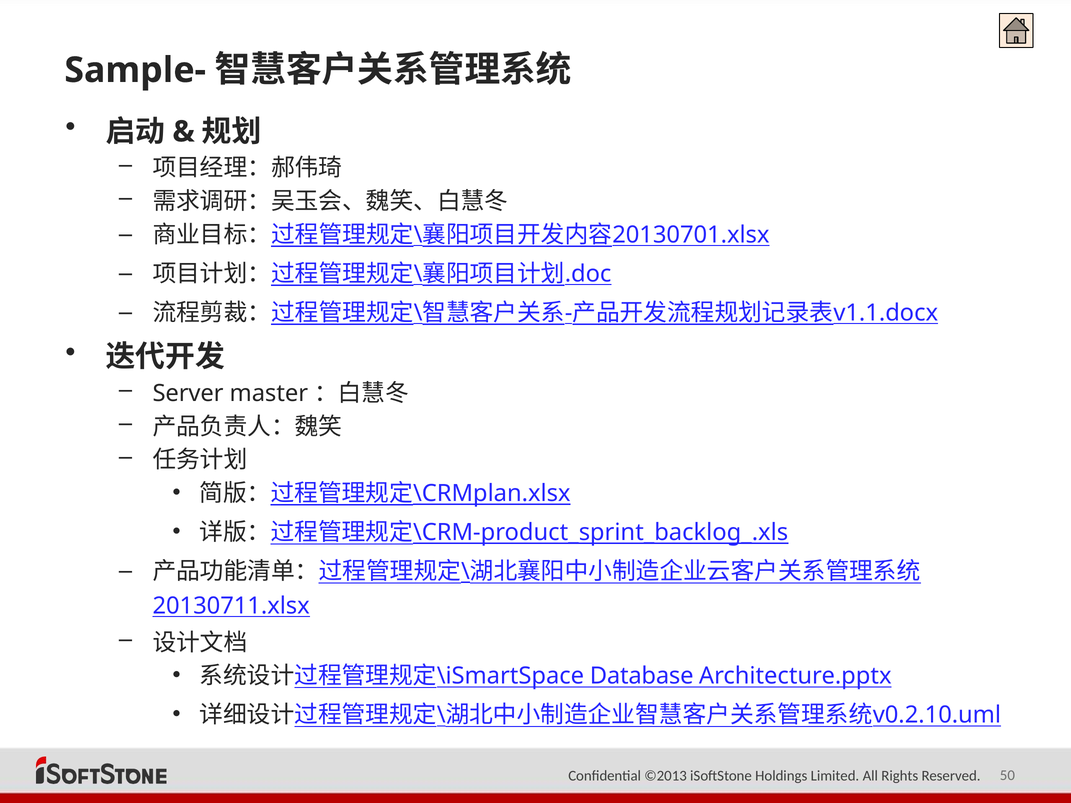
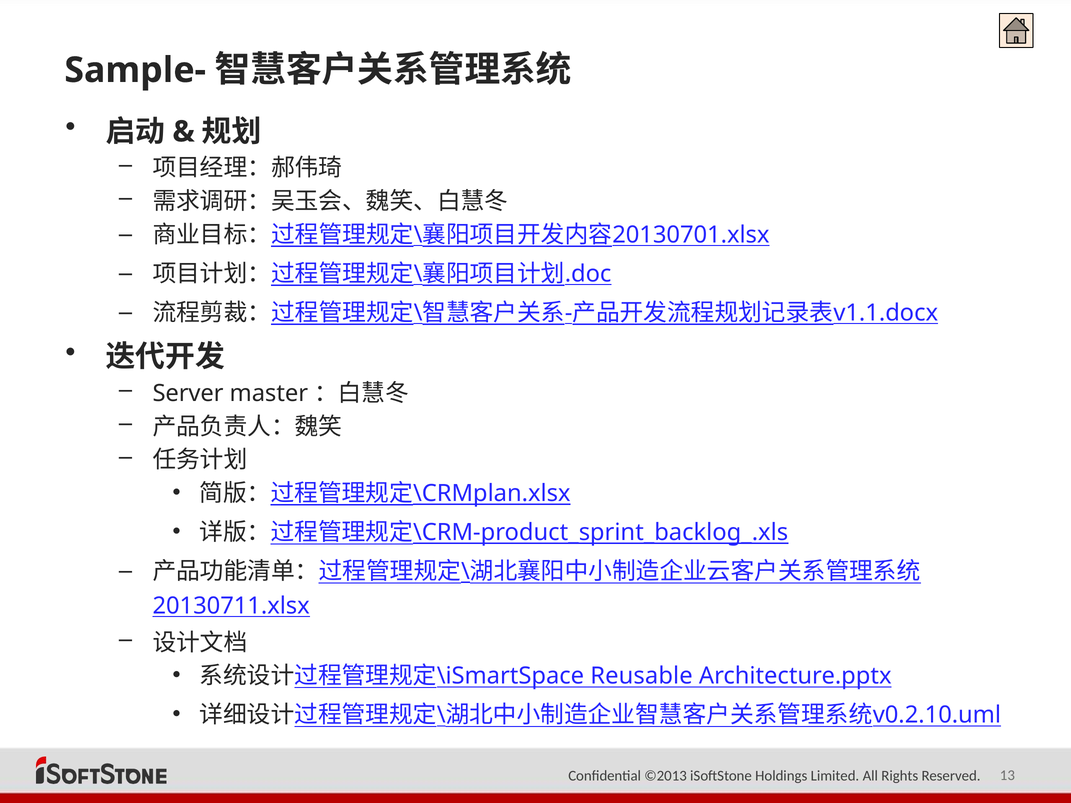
Database: Database -> Reusable
50: 50 -> 13
